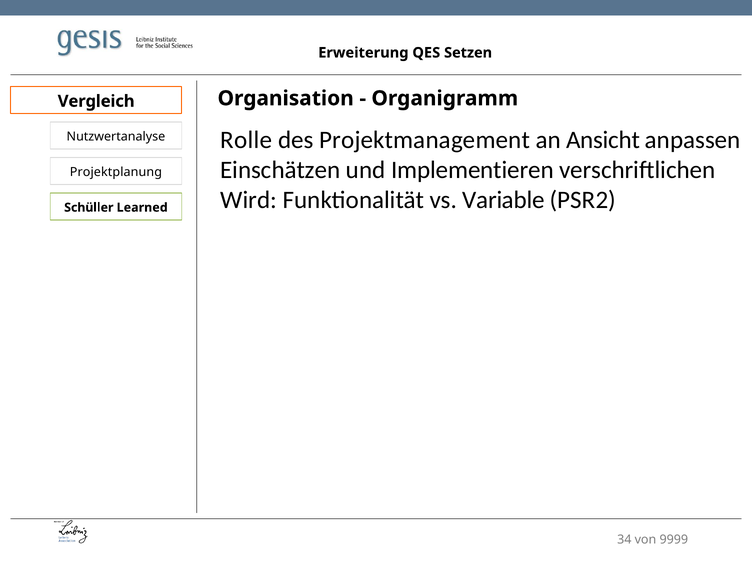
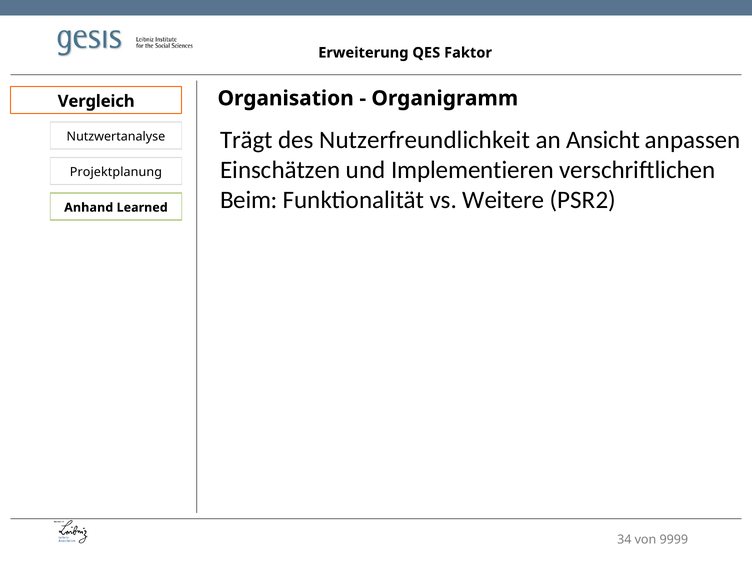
Setzen: Setzen -> Faktor
Rolle: Rolle -> Trägt
Projektmanagement: Projektmanagement -> Nutzerfreundlichkeit
Wird: Wird -> Beim
Variable: Variable -> Weitere
Schüller: Schüller -> Anhand
